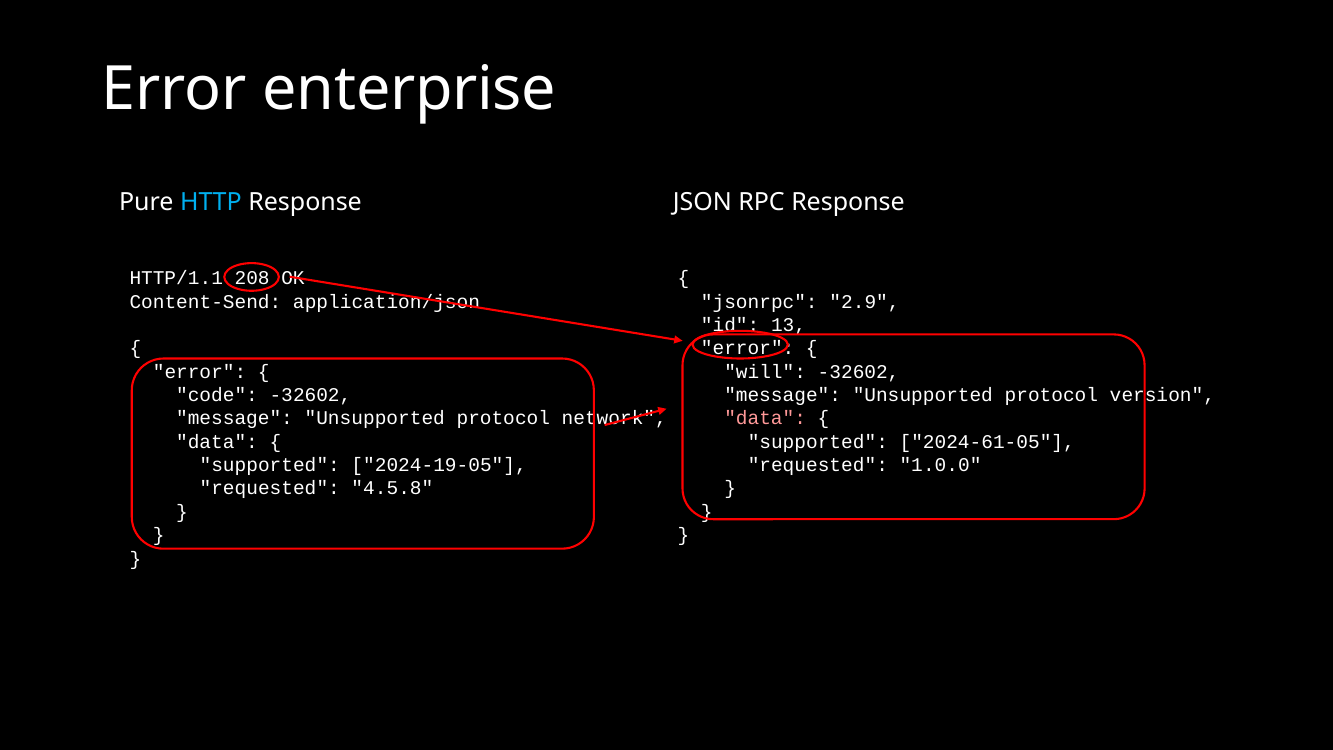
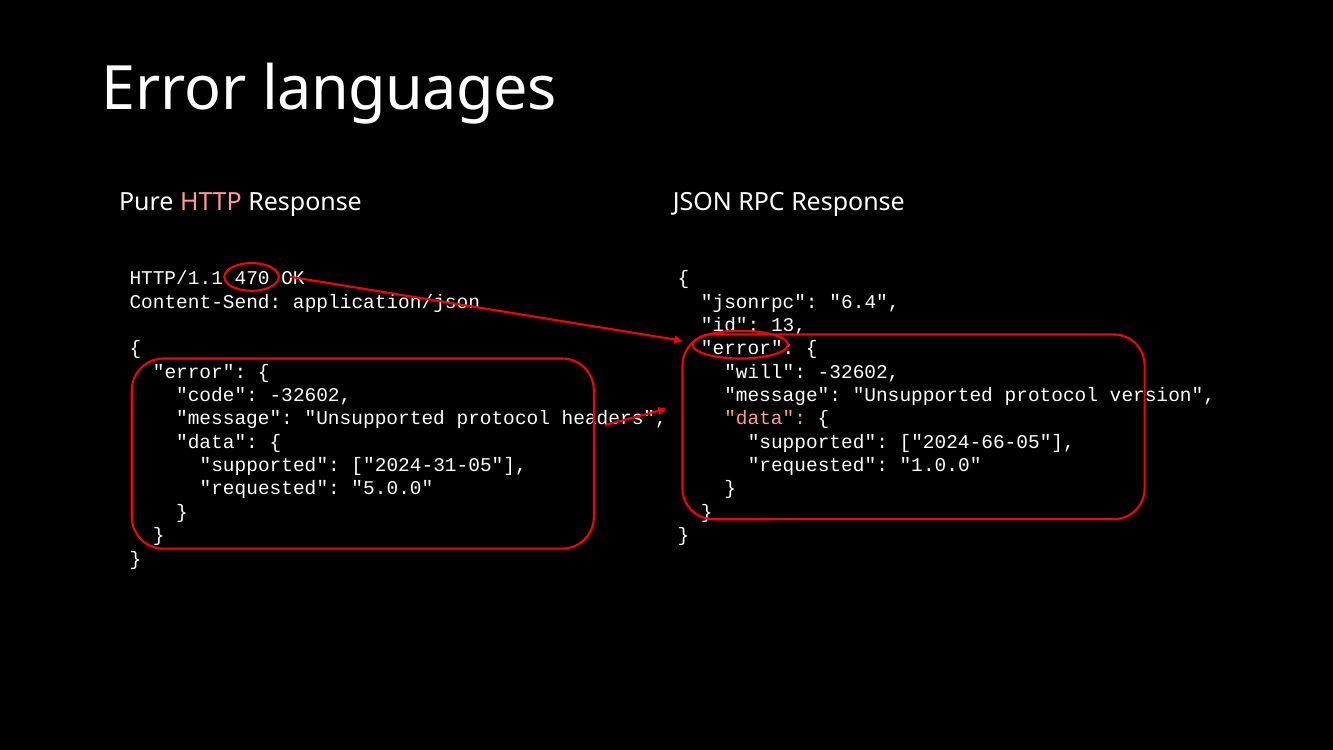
enterprise: enterprise -> languages
HTTP colour: light blue -> pink
208: 208 -> 470
2.9: 2.9 -> 6.4
network: network -> headers
2024-61-05: 2024-61-05 -> 2024-66-05
2024-19-05: 2024-19-05 -> 2024-31-05
4.5.8: 4.5.8 -> 5.0.0
